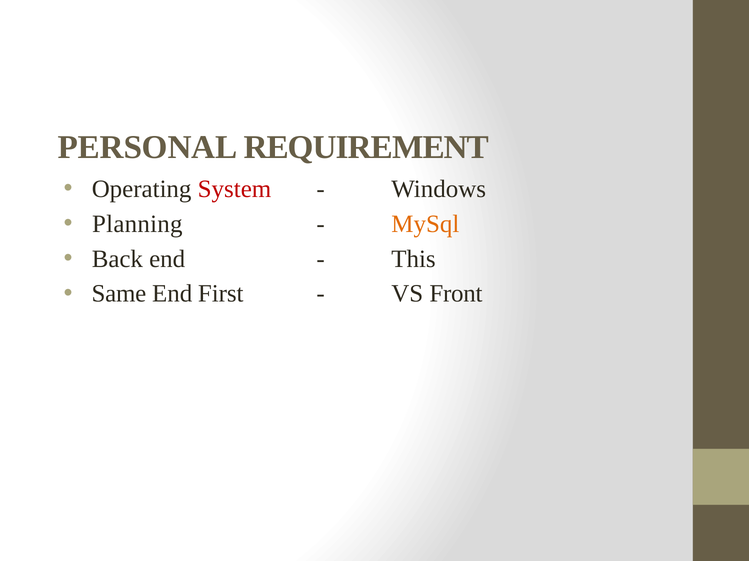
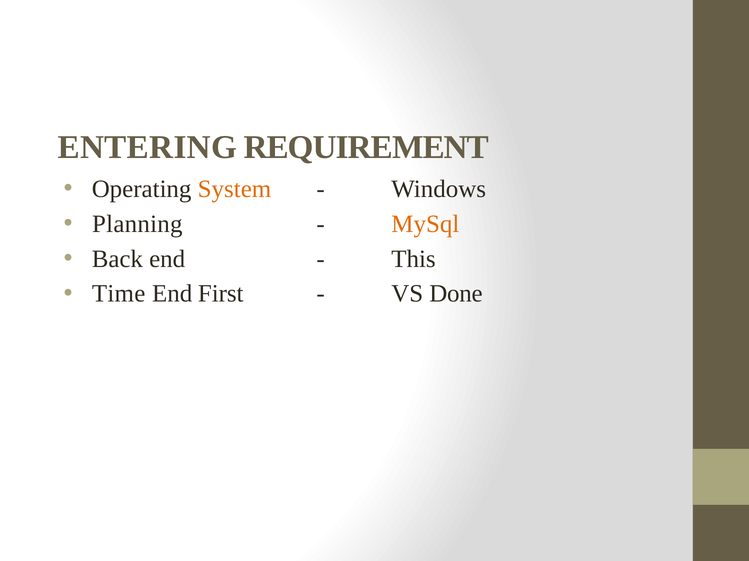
PERSONAL: PERSONAL -> ENTERING
System colour: red -> orange
Same: Same -> Time
Front: Front -> Done
